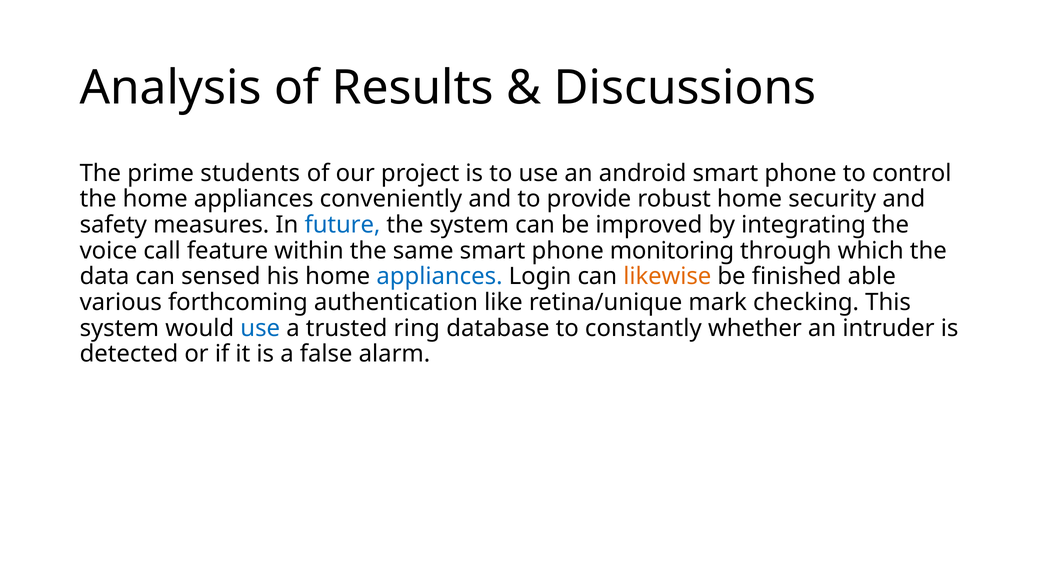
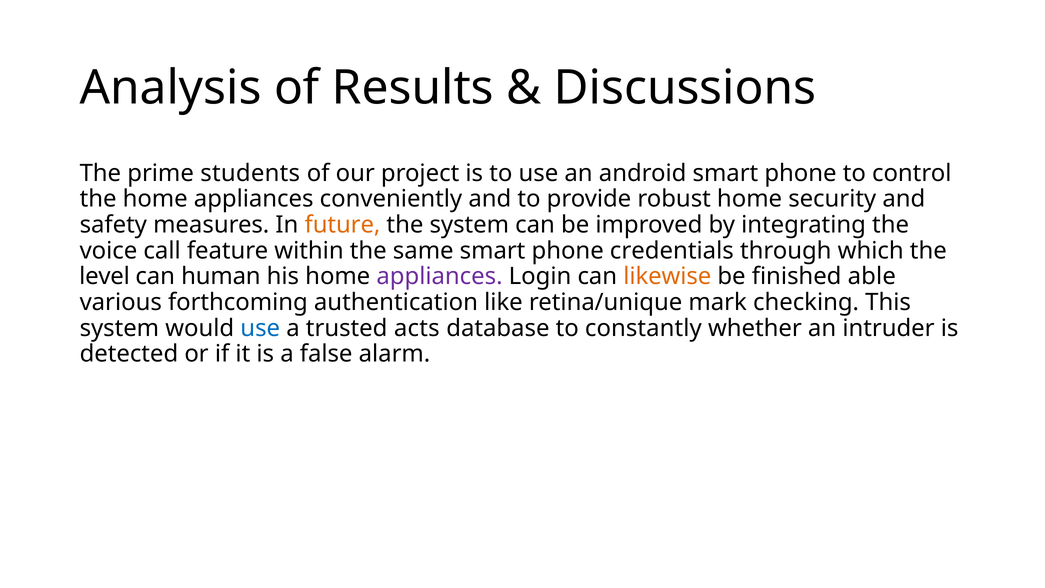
future colour: blue -> orange
monitoring: monitoring -> credentials
data: data -> level
sensed: sensed -> human
appliances at (439, 276) colour: blue -> purple
ring: ring -> acts
